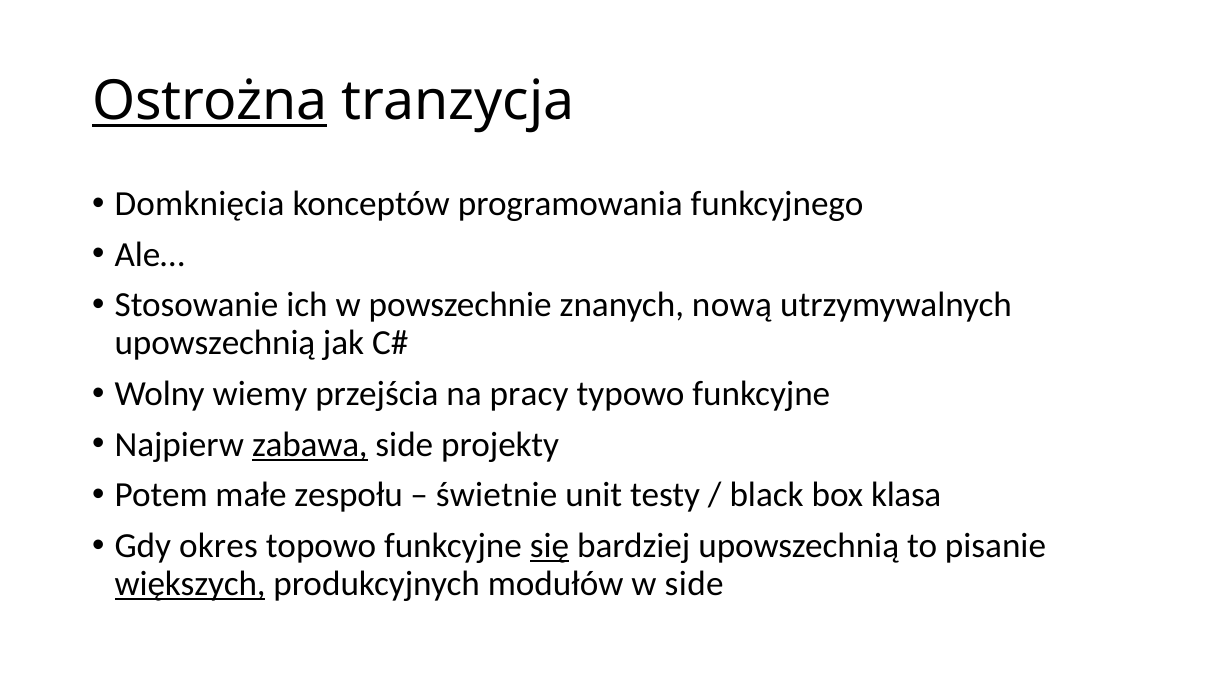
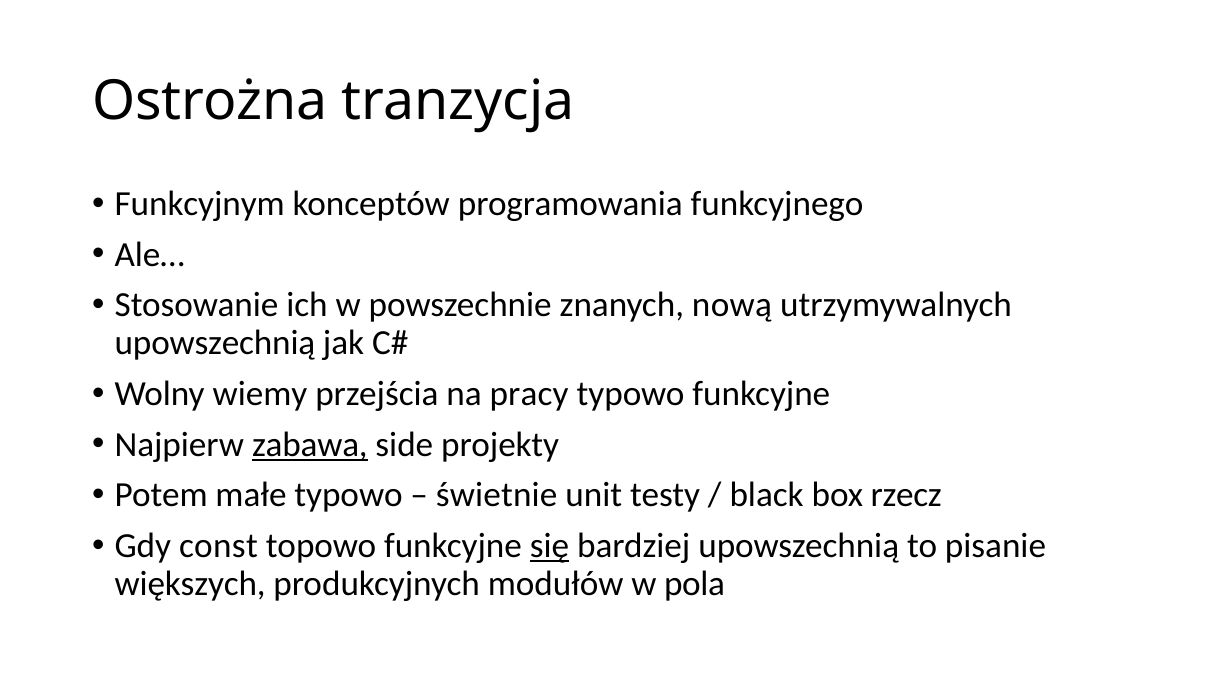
Ostrożna underline: present -> none
Domknięcia: Domknięcia -> Funkcyjnym
małe zespołu: zespołu -> typowo
klasa: klasa -> rzecz
okres: okres -> const
większych underline: present -> none
w side: side -> pola
